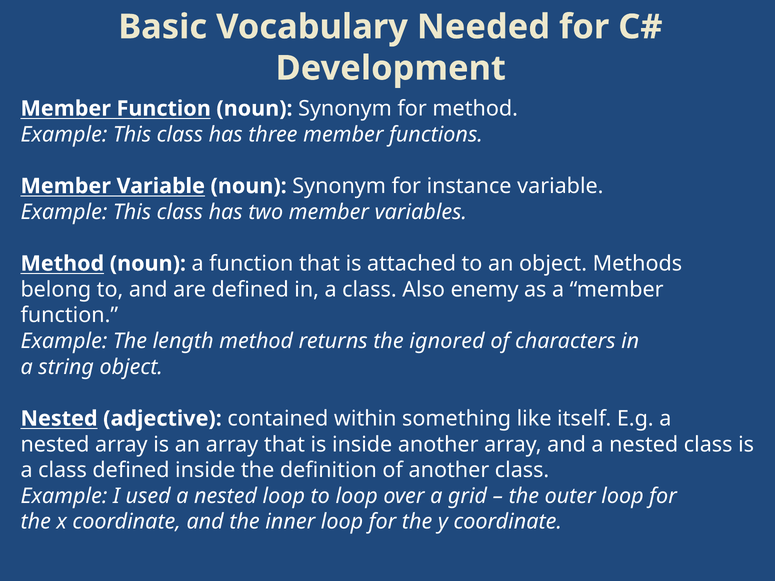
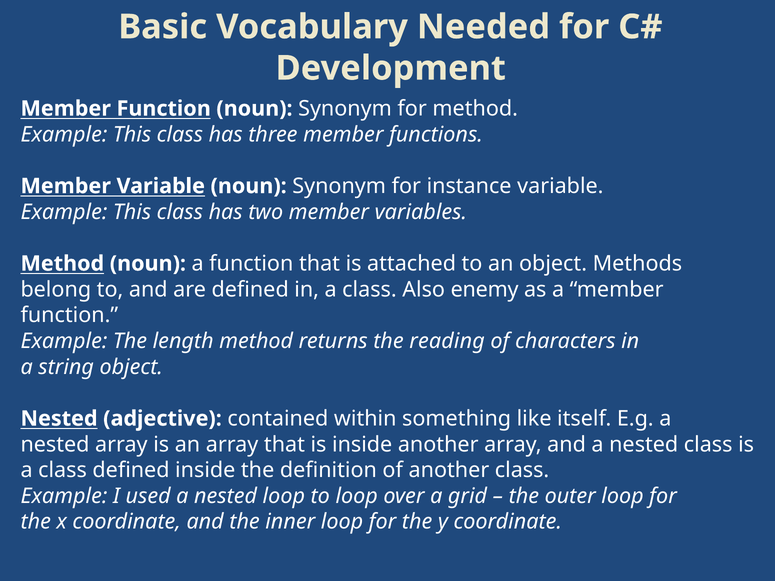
ignored: ignored -> reading
